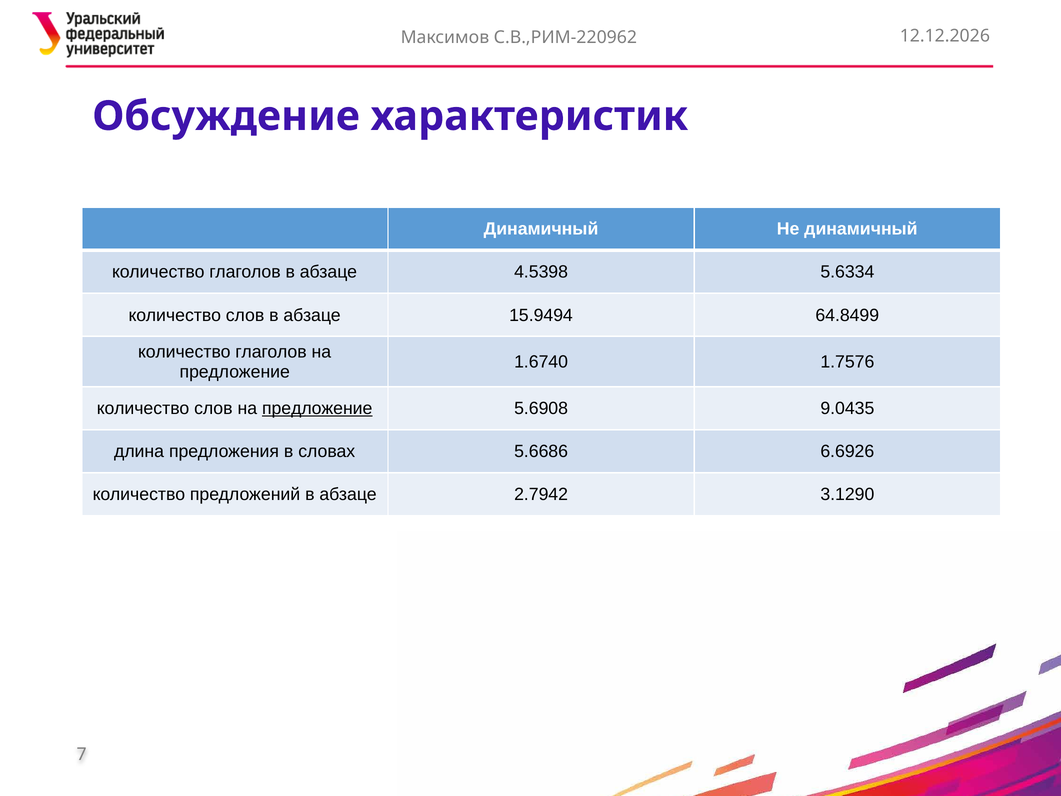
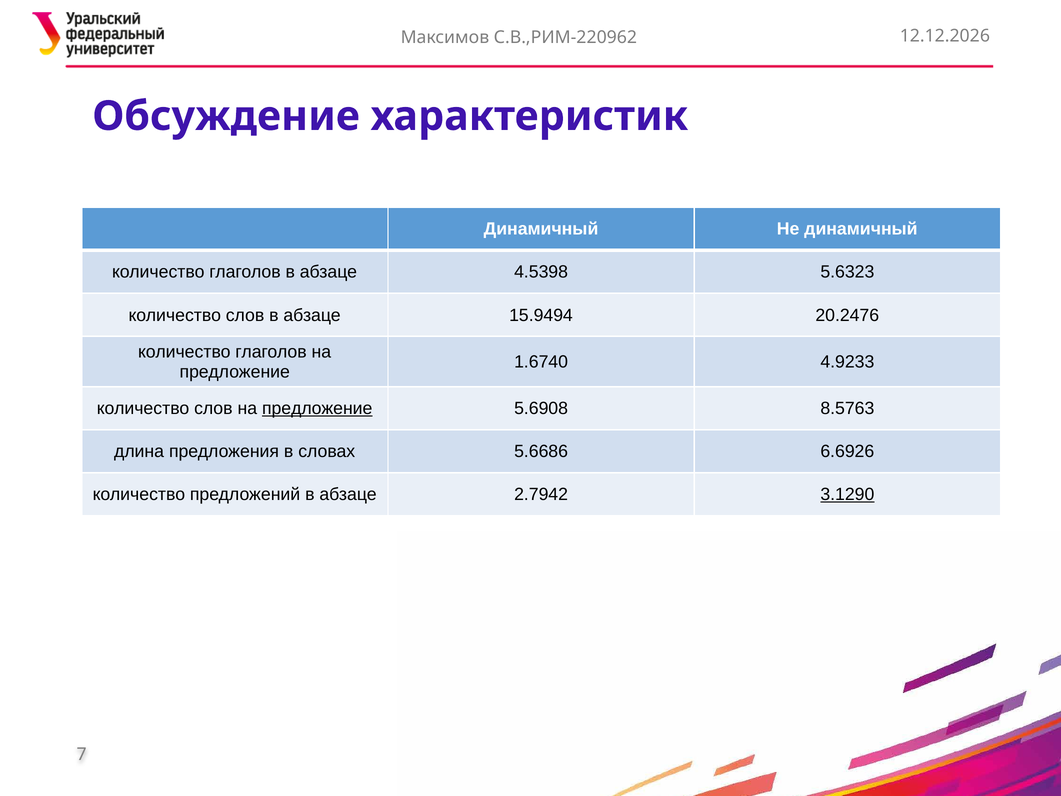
5.6334: 5.6334 -> 5.6323
64.8499: 64.8499 -> 20.2476
1.7576: 1.7576 -> 4.9233
9.0435: 9.0435 -> 8.5763
3.1290 underline: none -> present
